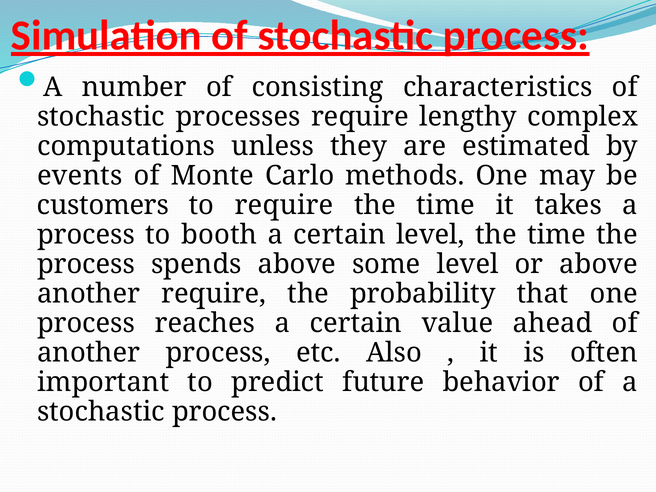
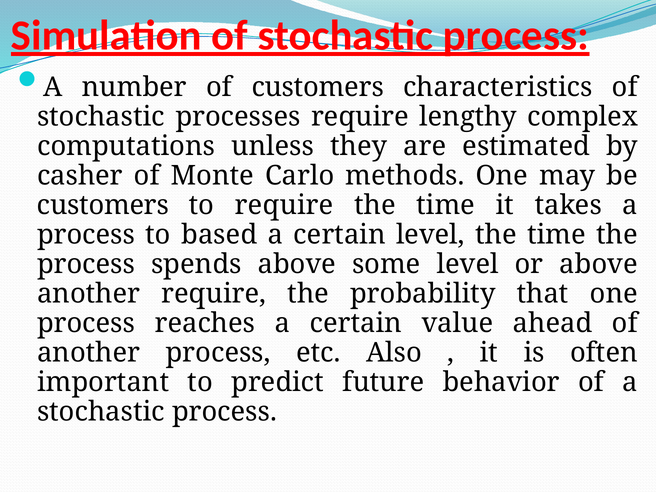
of consisting: consisting -> customers
events: events -> casher
booth: booth -> based
